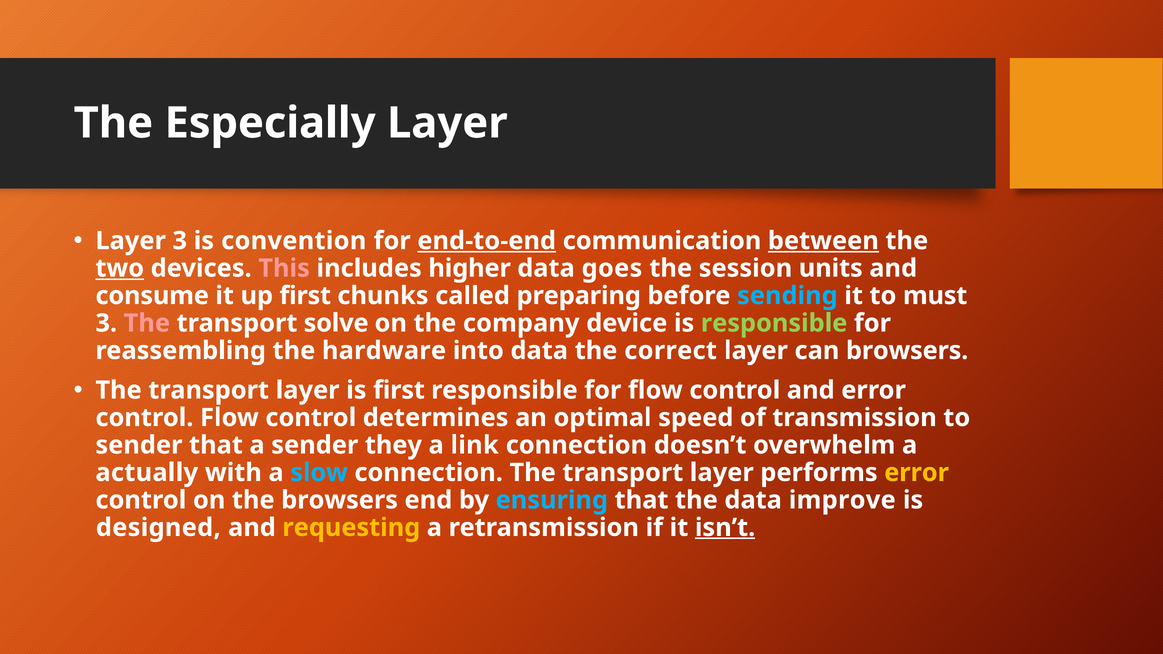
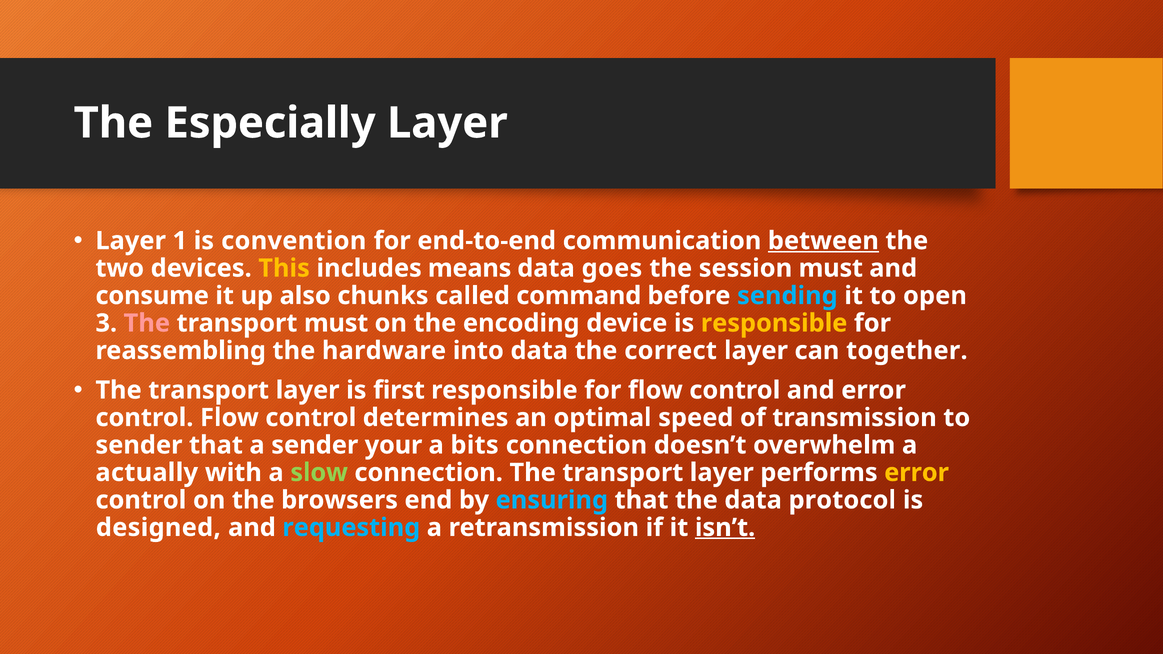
Layer 3: 3 -> 1
end-to-end underline: present -> none
two underline: present -> none
This colour: pink -> yellow
higher: higher -> means
session units: units -> must
up first: first -> also
preparing: preparing -> command
must: must -> open
transport solve: solve -> must
company: company -> encoding
responsible at (774, 323) colour: light green -> yellow
can browsers: browsers -> together
they: they -> your
link: link -> bits
slow colour: light blue -> light green
improve: improve -> protocol
requesting colour: yellow -> light blue
